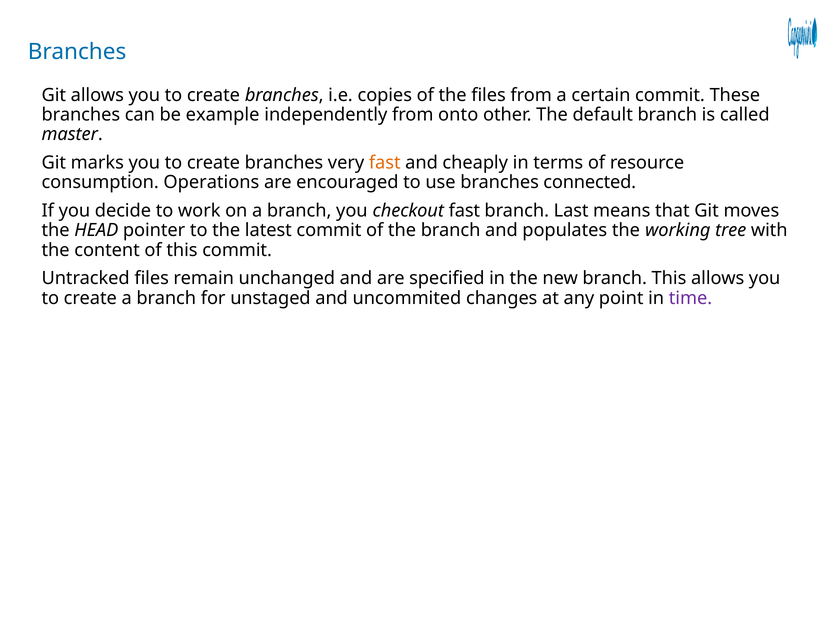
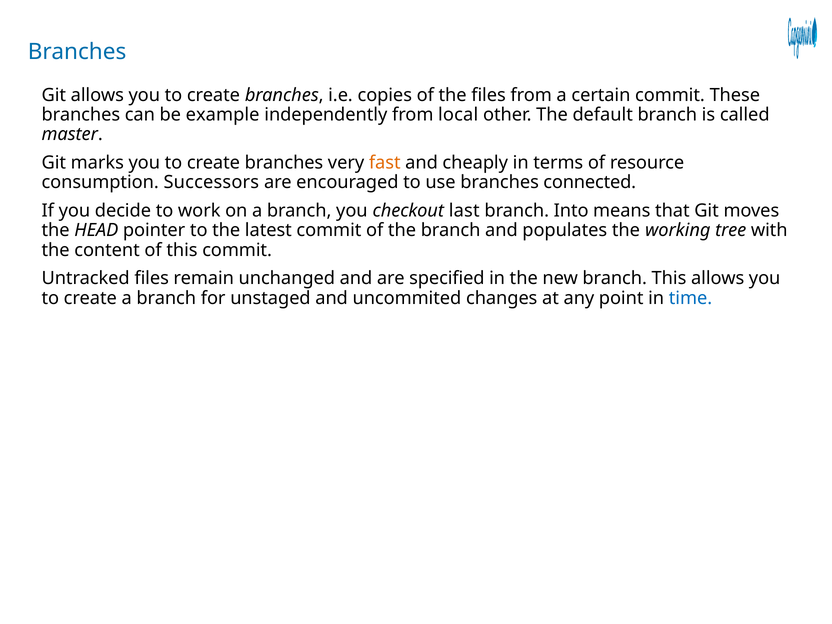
onto: onto -> local
Operations: Operations -> Successors
checkout fast: fast -> last
Last: Last -> Into
time colour: purple -> blue
